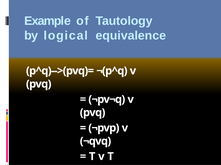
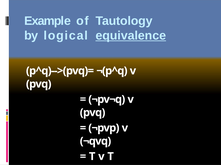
equivalence underline: none -> present
